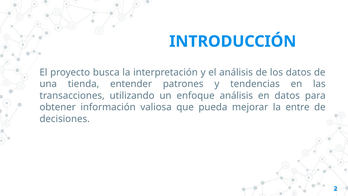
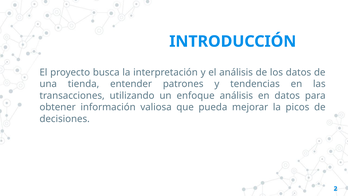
entre: entre -> picos
